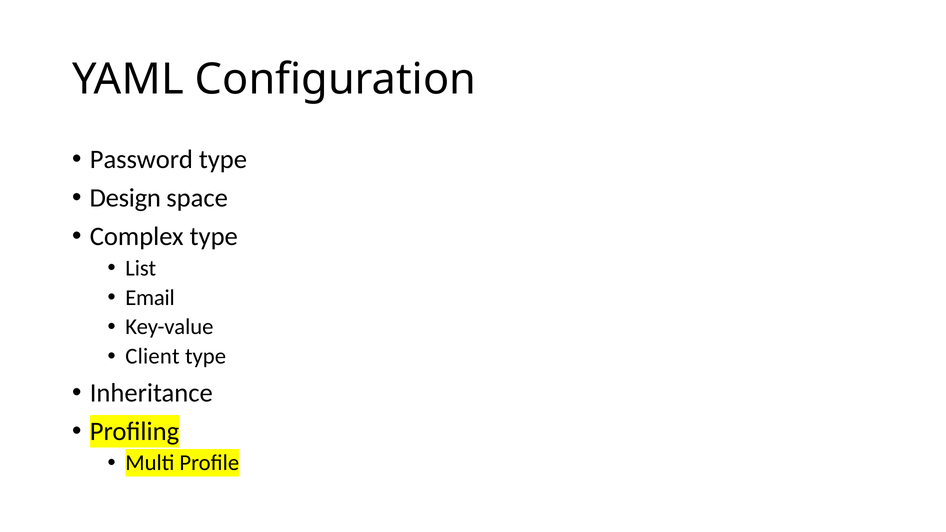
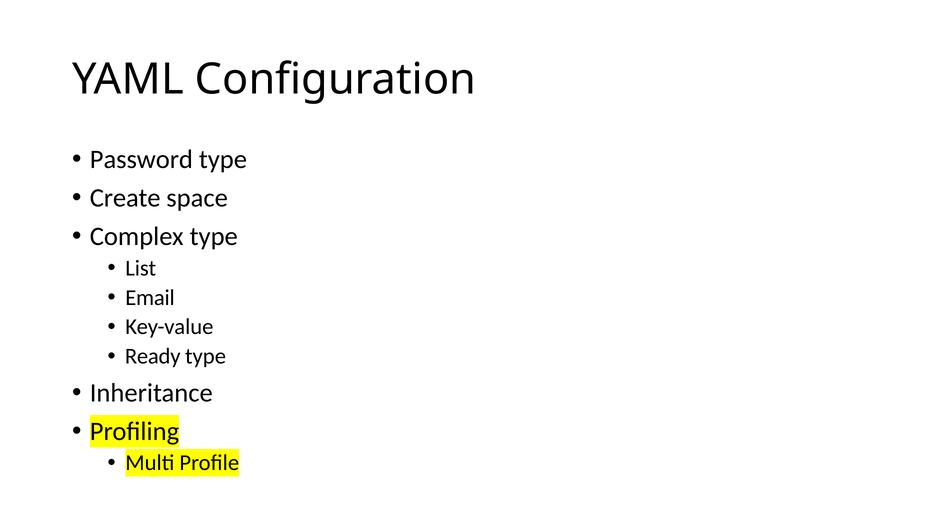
Design: Design -> Create
Client: Client -> Ready
